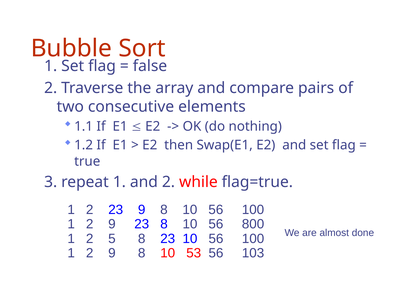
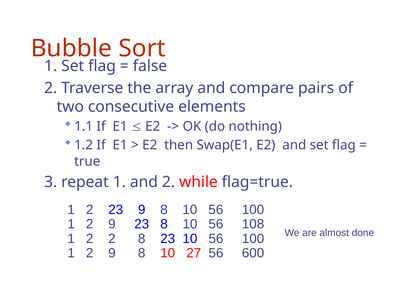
800: 800 -> 108
2 5: 5 -> 2
53: 53 -> 27
103: 103 -> 600
